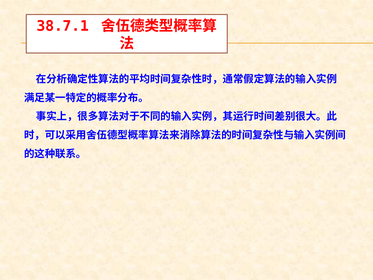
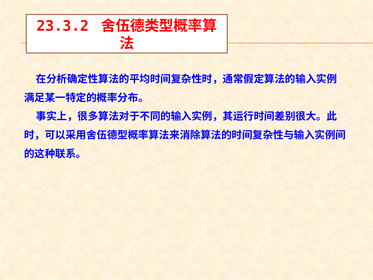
38.7.1: 38.7.1 -> 23.3.2
